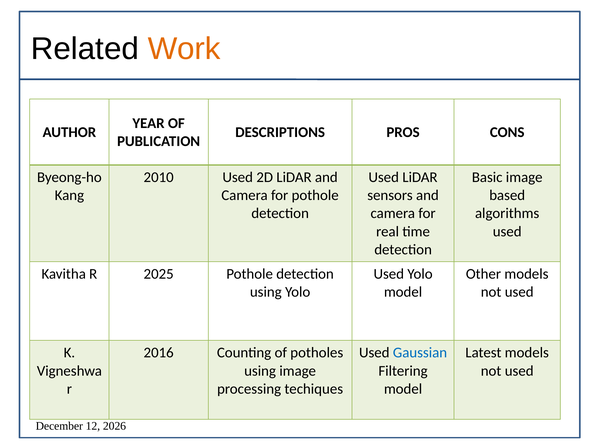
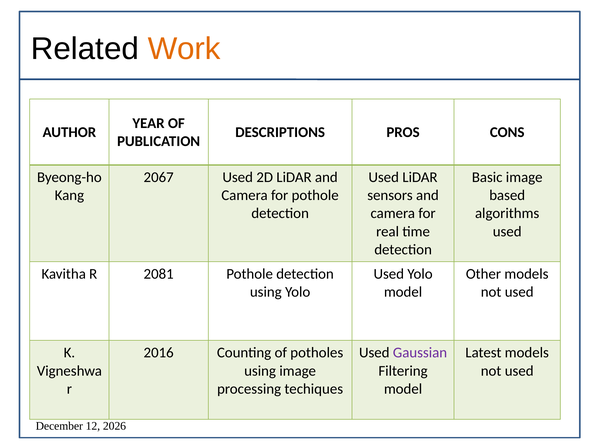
2010: 2010 -> 2067
2025: 2025 -> 2081
Gaussian colour: blue -> purple
